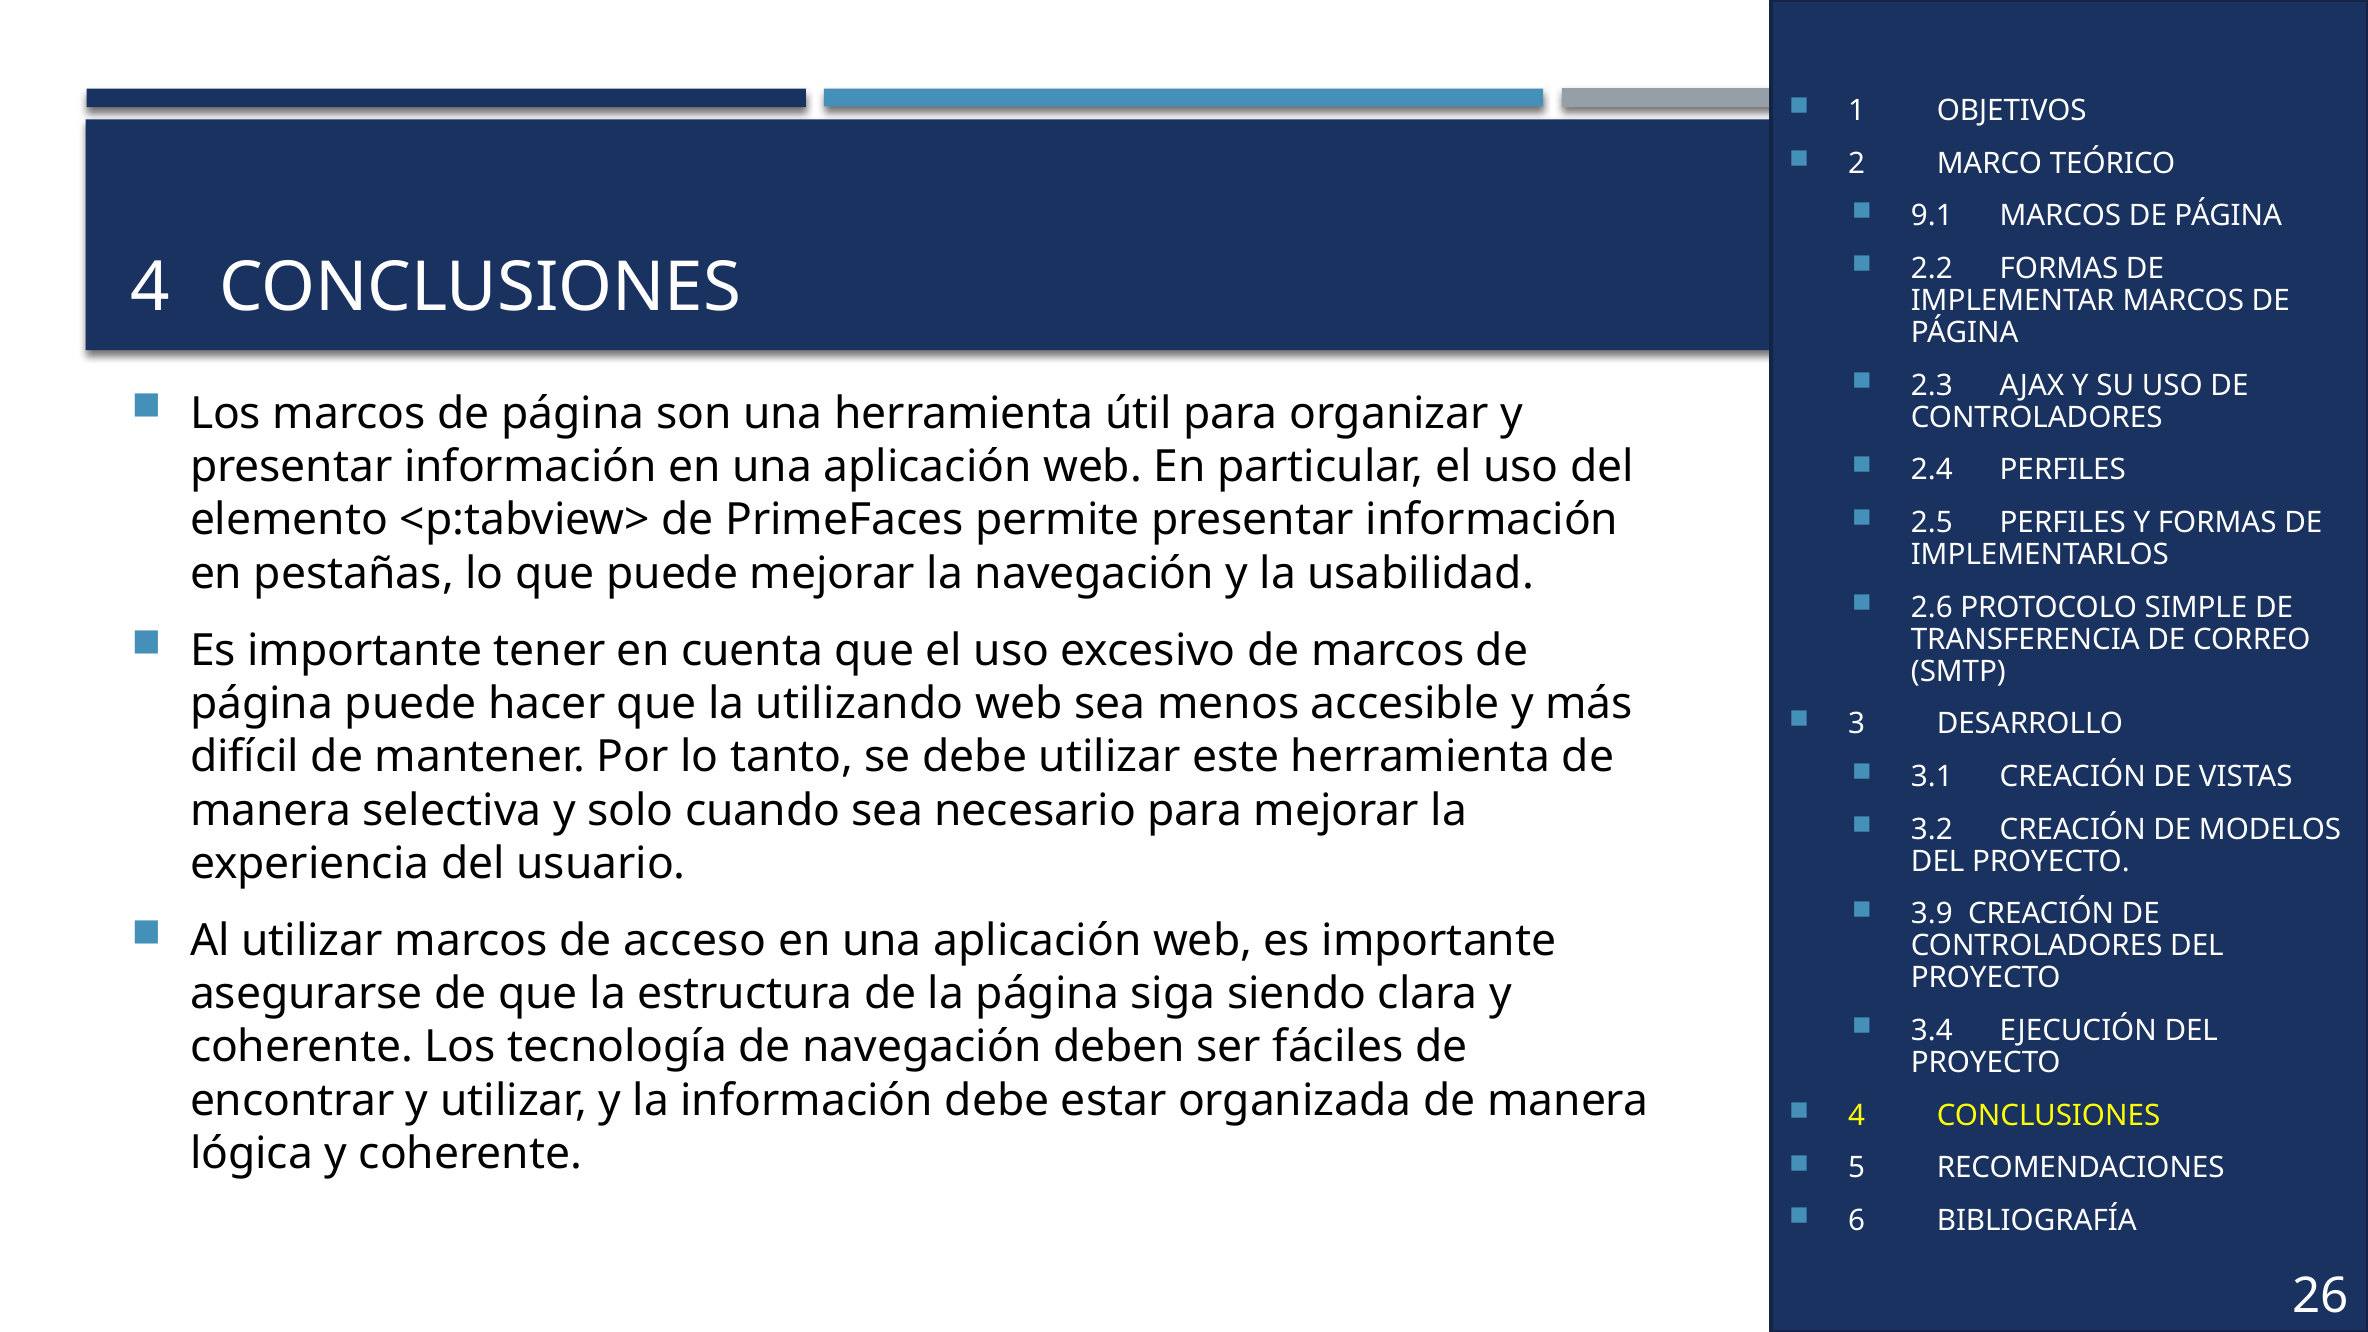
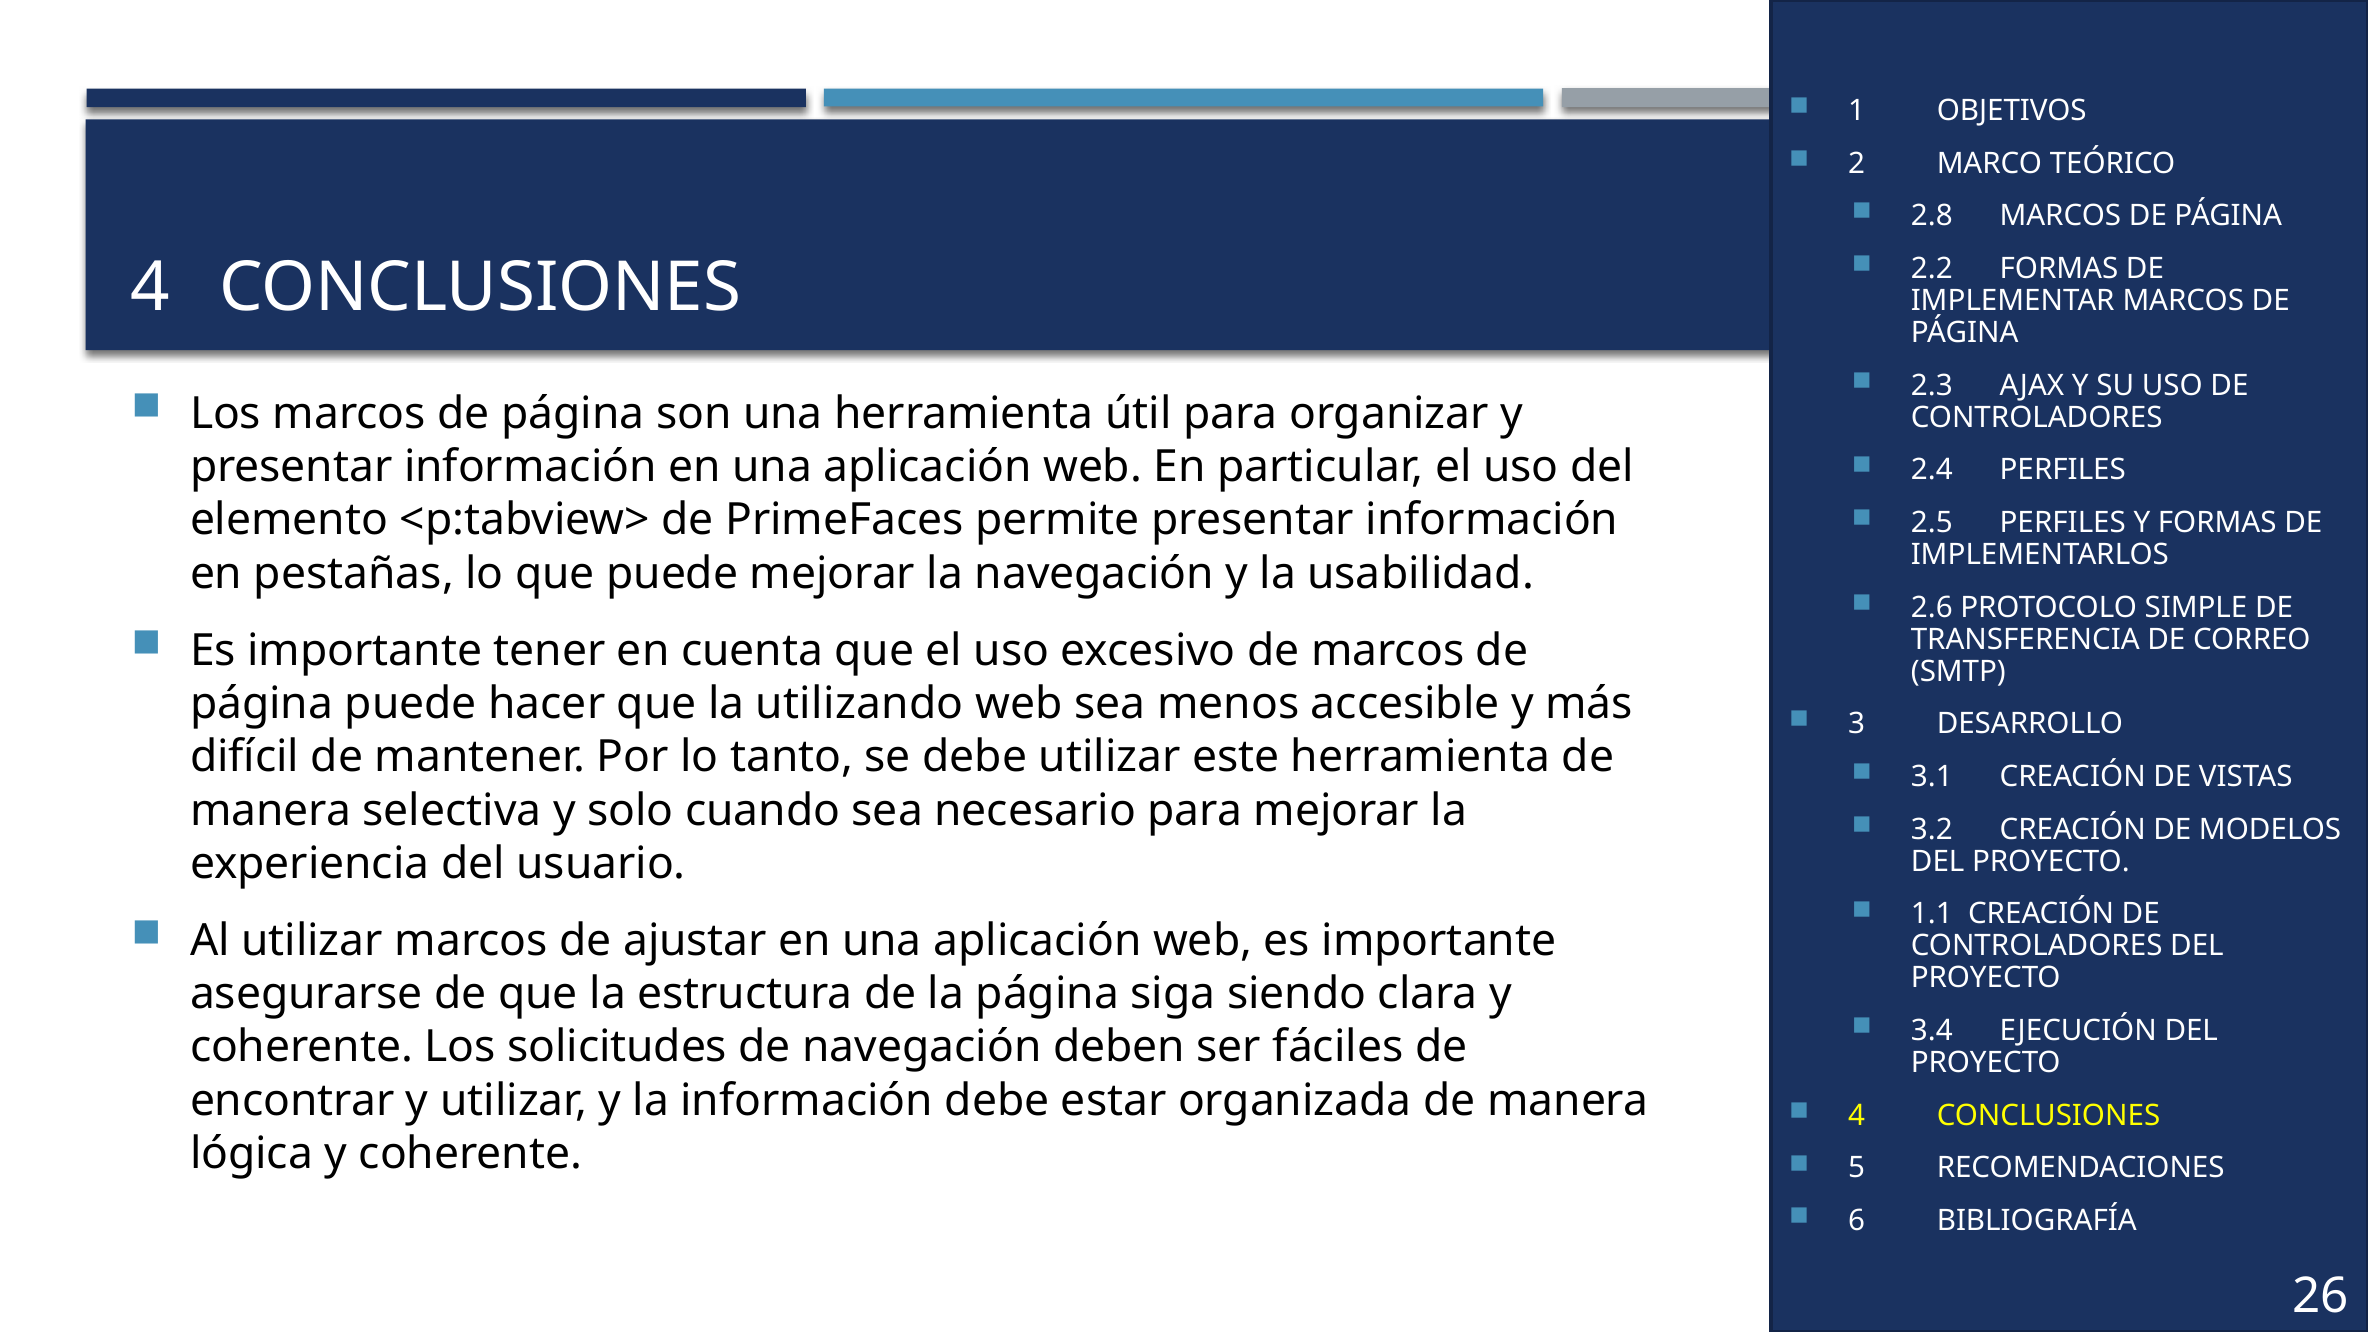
9.1: 9.1 -> 2.8
3.9: 3.9 -> 1.1
acceso: acceso -> ajustar
tecnología: tecnología -> solicitudes
